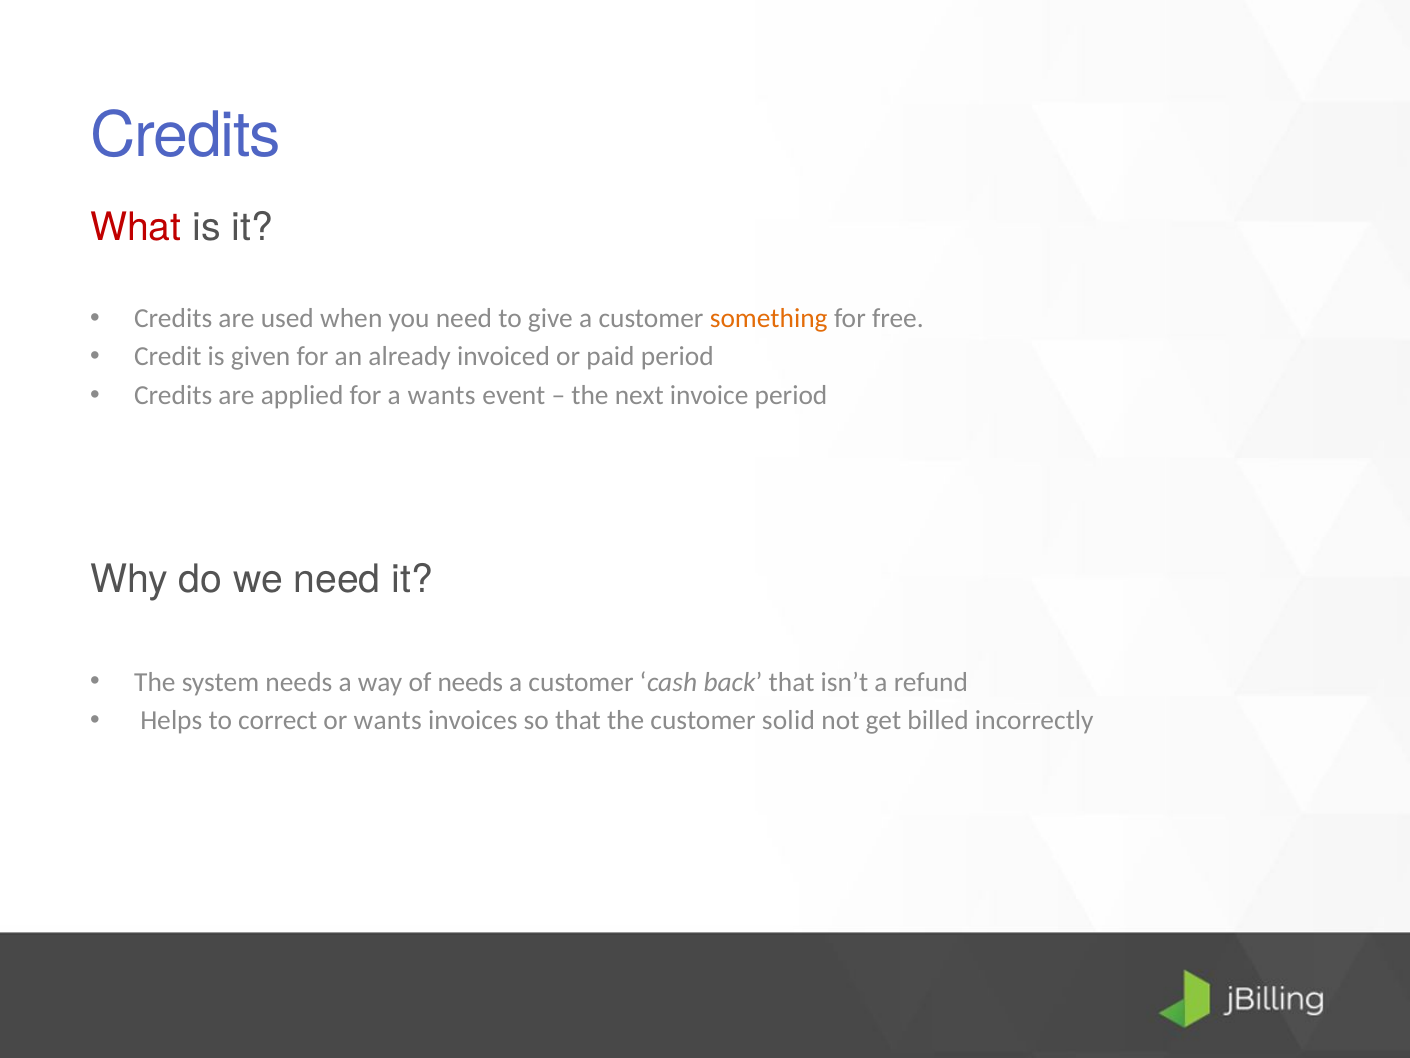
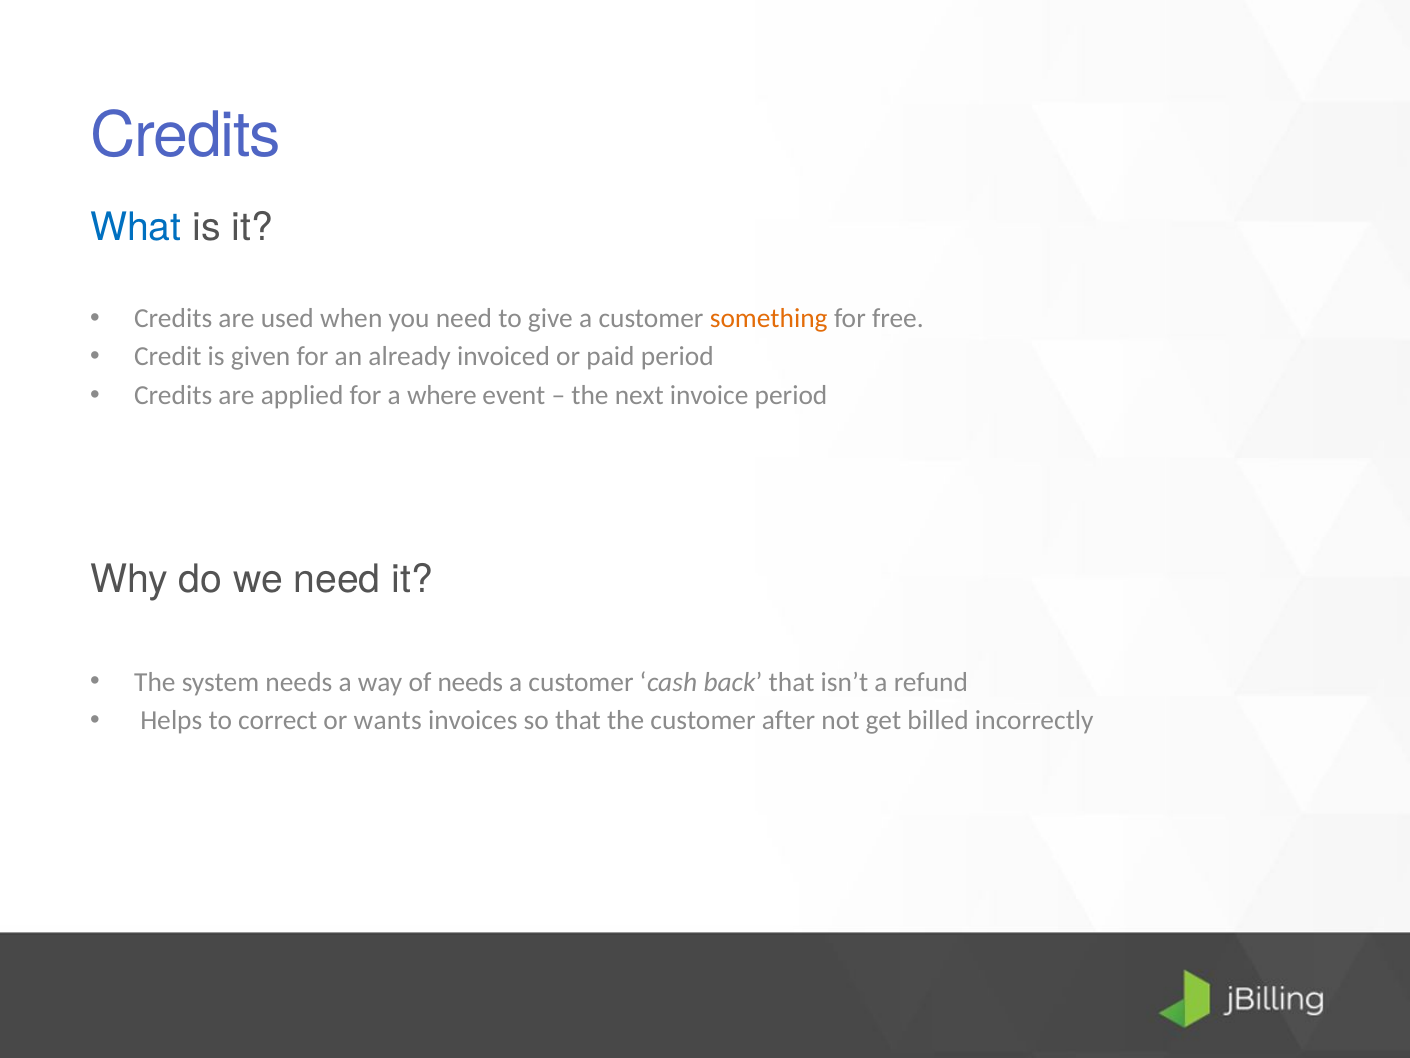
What colour: red -> blue
a wants: wants -> where
solid: solid -> after
